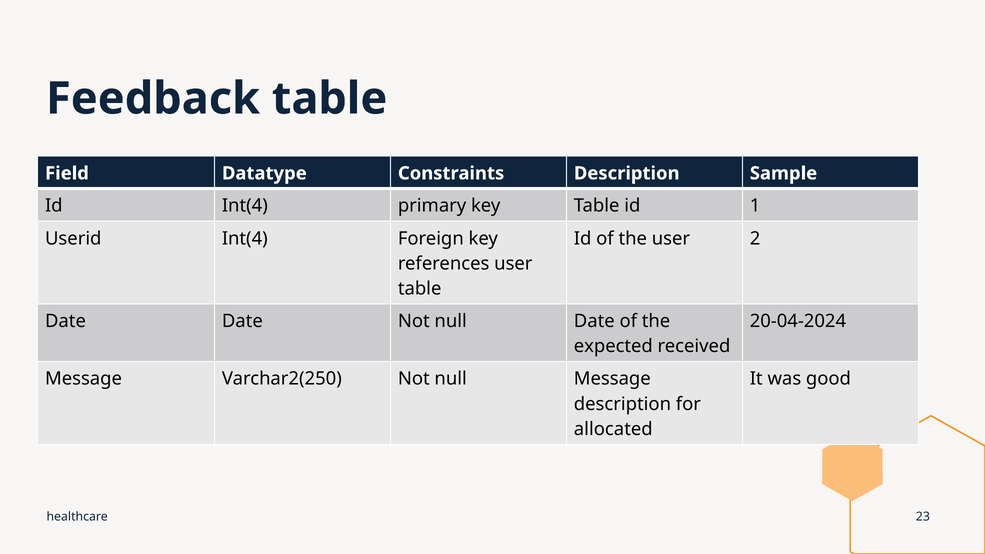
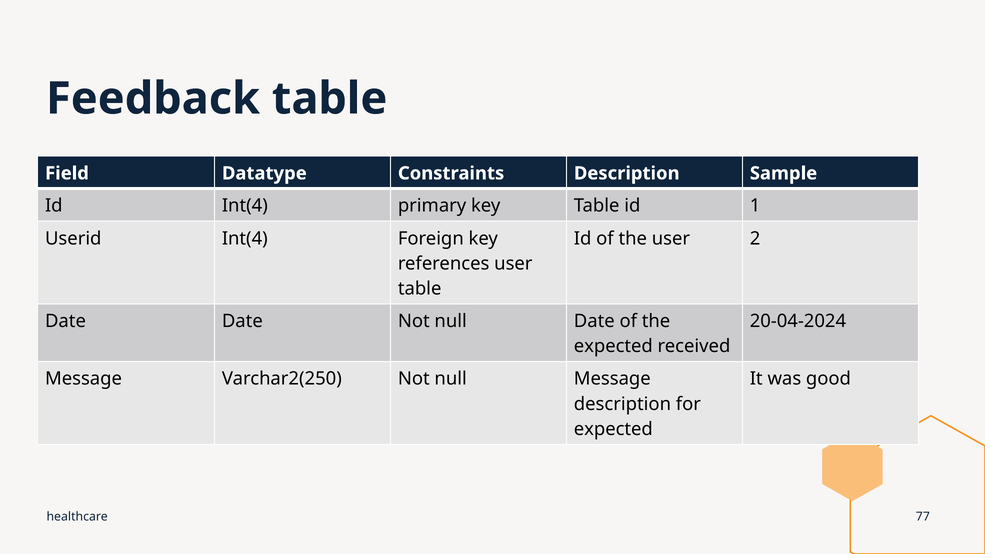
allocated at (613, 429): allocated -> expected
23: 23 -> 77
